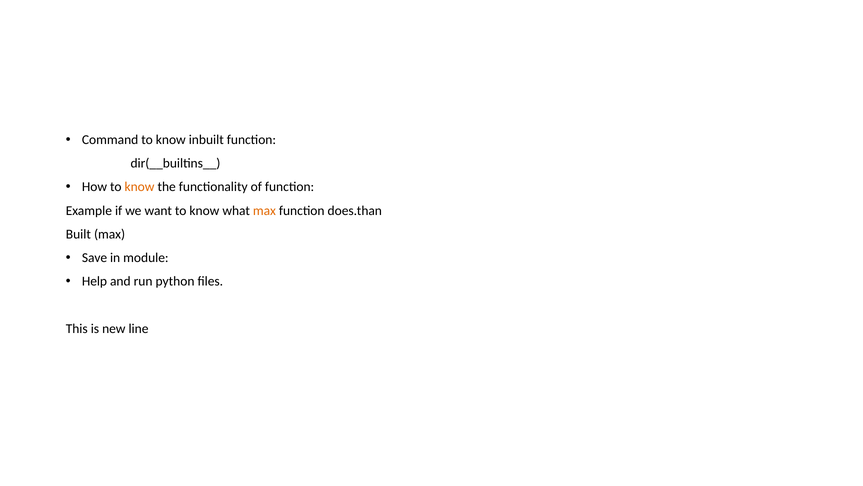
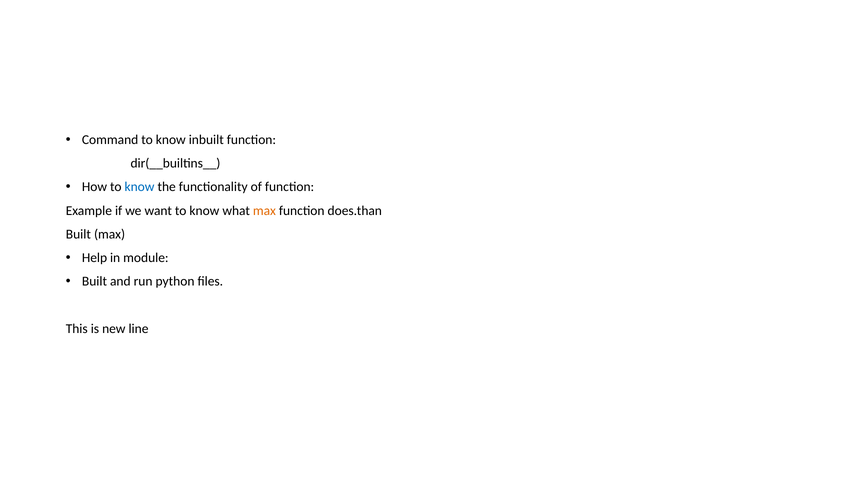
know at (139, 187) colour: orange -> blue
Save: Save -> Help
Help at (95, 281): Help -> Built
